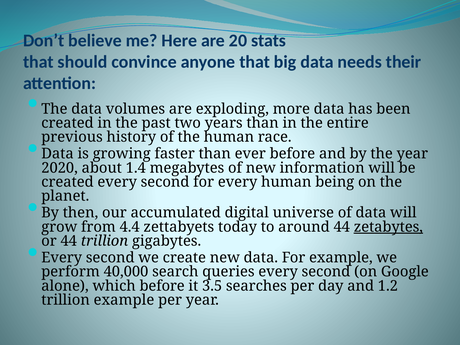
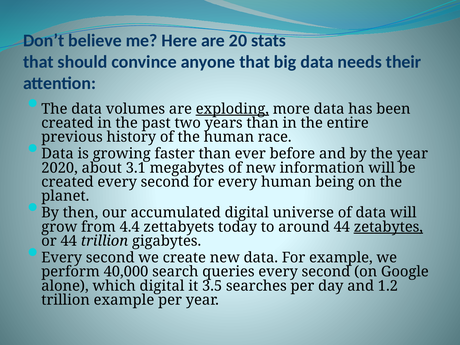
exploding underline: none -> present
1.4: 1.4 -> 3.1
which before: before -> digital
